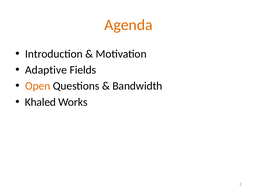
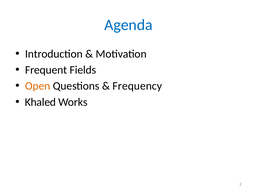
Agenda colour: orange -> blue
Adaptive: Adaptive -> Frequent
Bandwidth: Bandwidth -> Frequency
